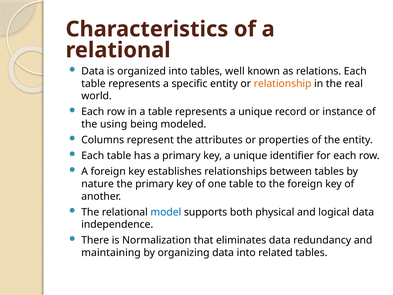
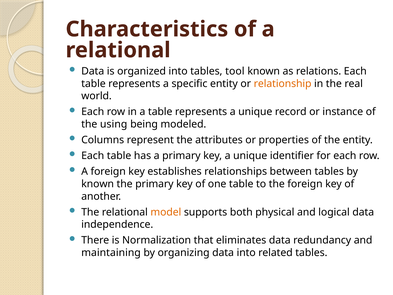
well: well -> tool
nature at (98, 184): nature -> known
model colour: blue -> orange
